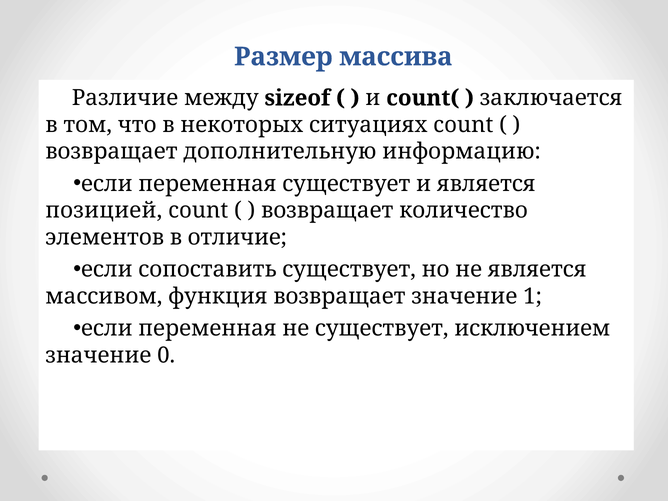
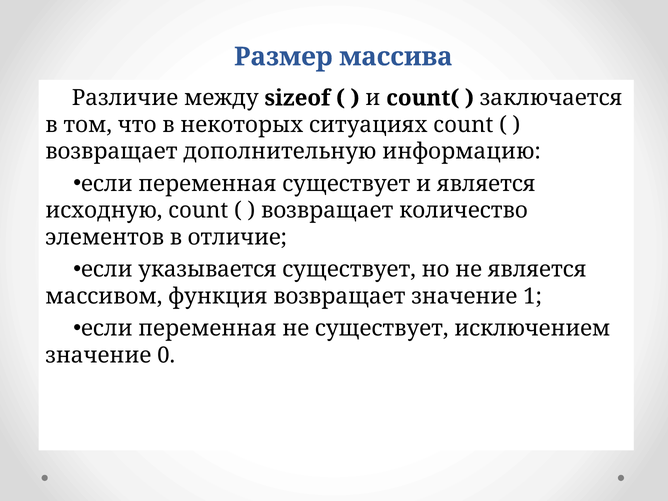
позицией: позицией -> исходную
сопоставить: сопоставить -> указывается
